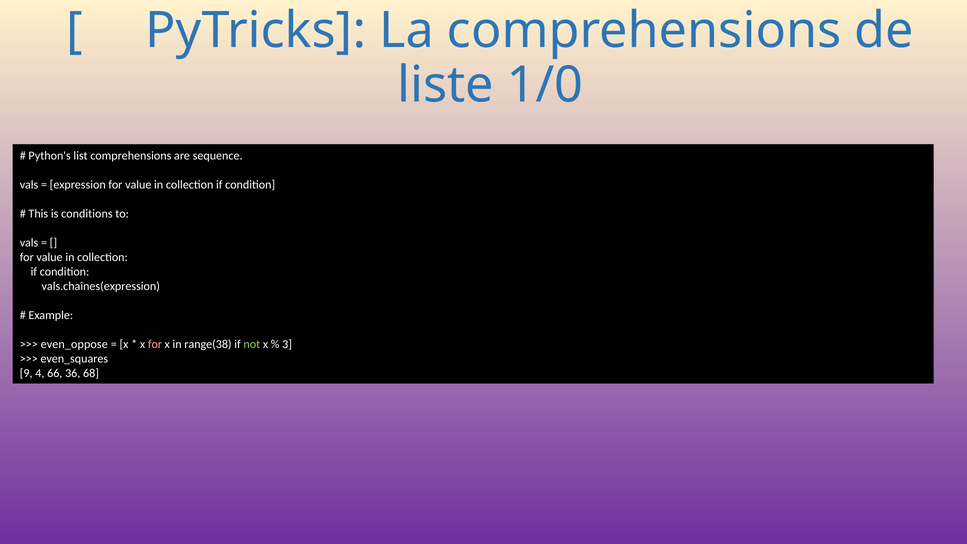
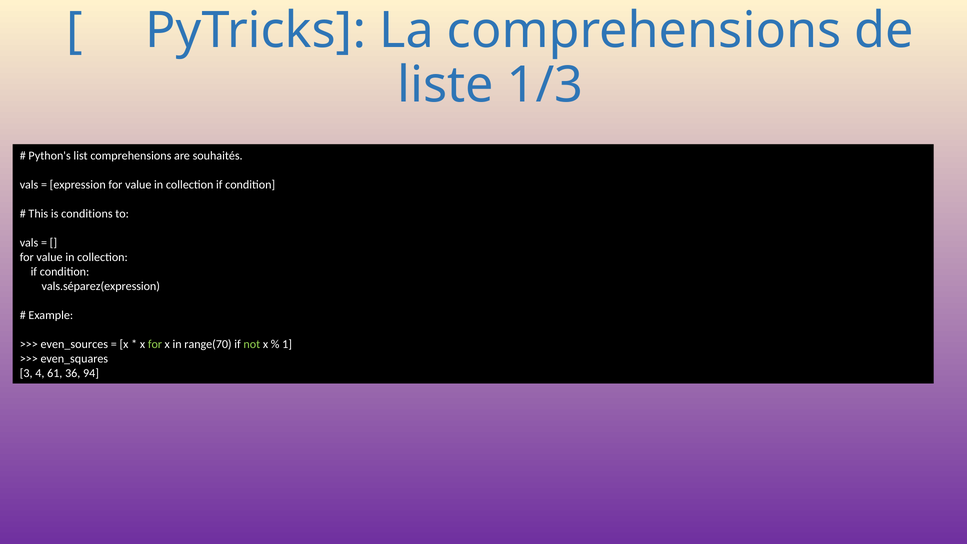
1/0: 1/0 -> 1/3
sequence: sequence -> souhaités
vals.chaînes(expression: vals.chaînes(expression -> vals.séparez(expression
even_oppose: even_oppose -> even_sources
for at (155, 344) colour: pink -> light green
range(38: range(38 -> range(70
3: 3 -> 1
9: 9 -> 3
66: 66 -> 61
68: 68 -> 94
